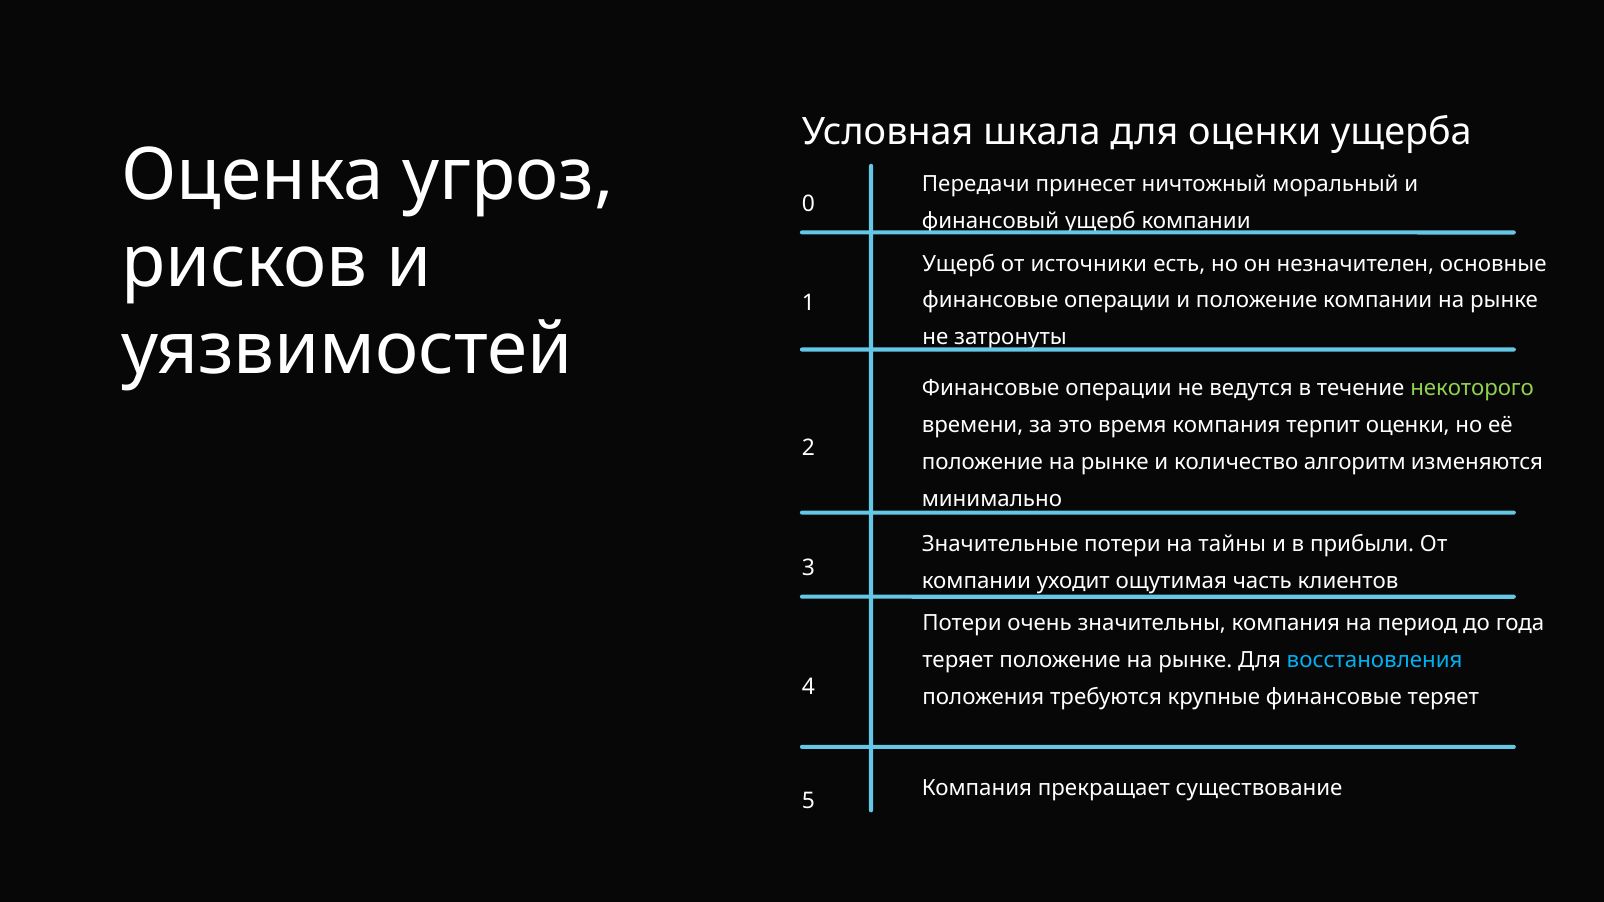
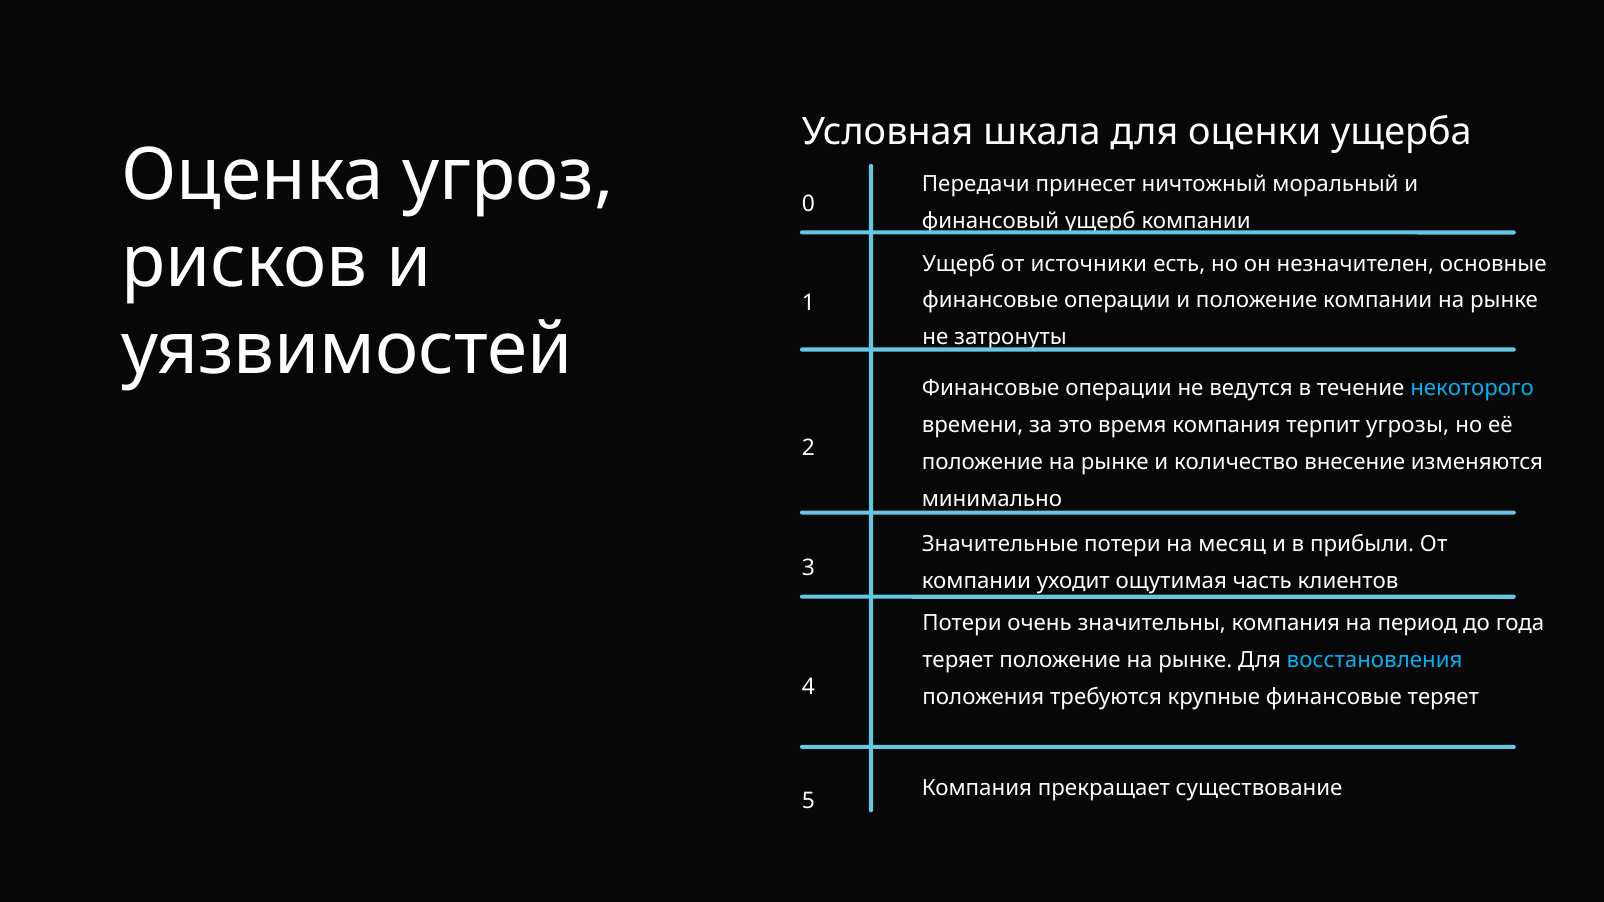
некоторого colour: light green -> light blue
терпит оценки: оценки -> угрозы
алгоритм: алгоритм -> внесение
тайны: тайны -> месяц
